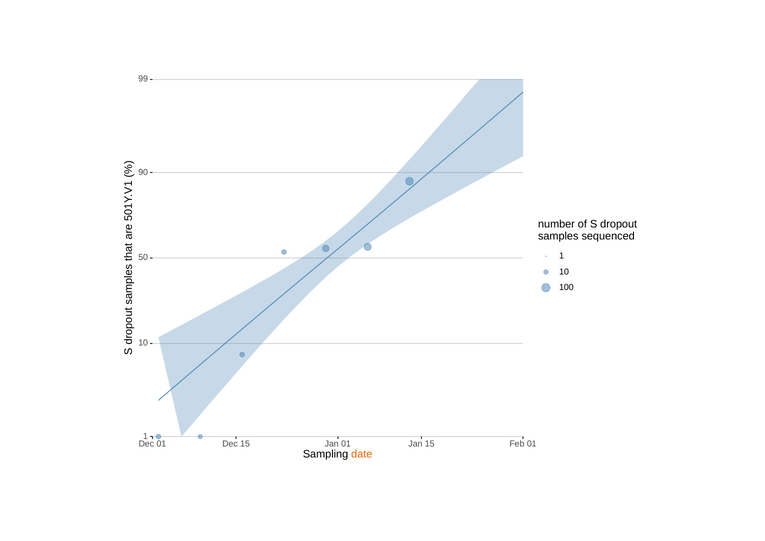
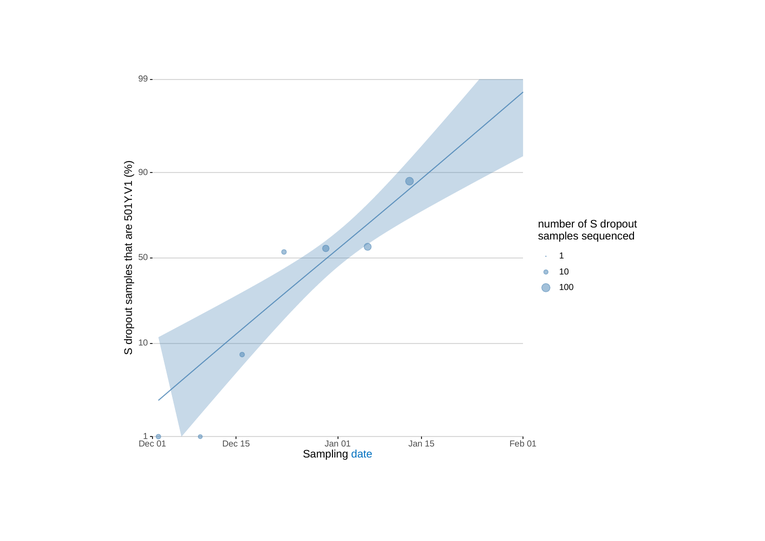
date colour: orange -> blue
